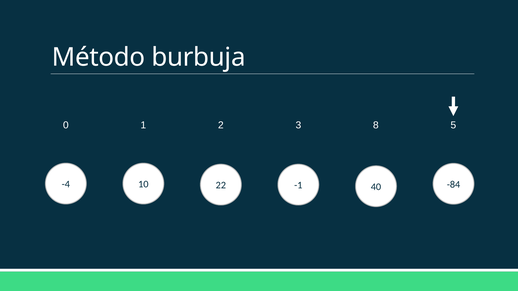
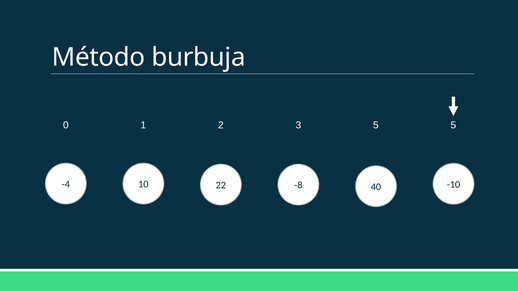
3 8: 8 -> 5
-1: -1 -> -8
-84: -84 -> -10
